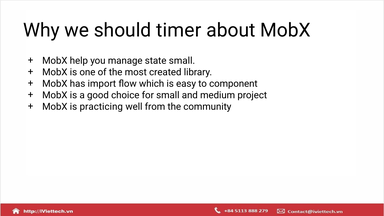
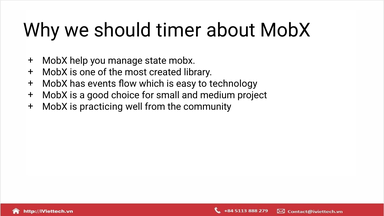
state small: small -> mobx
import: import -> events
component: component -> technology
